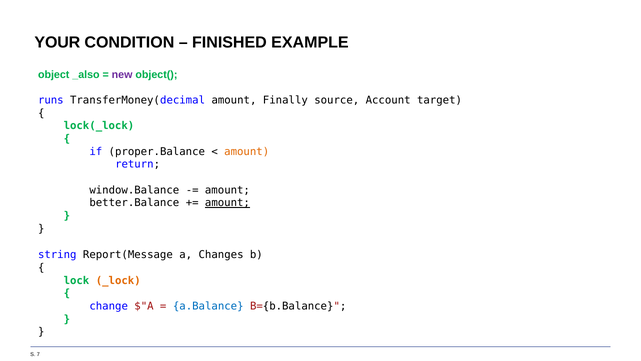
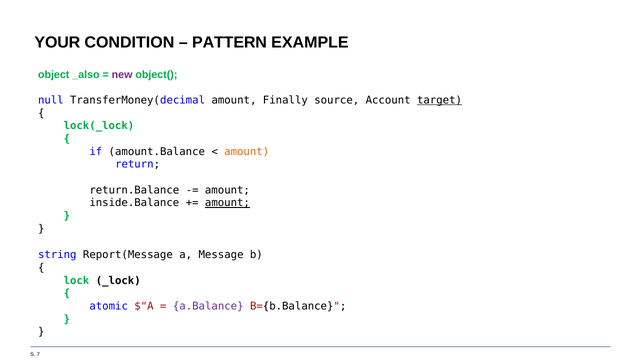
FINISHED: FINISHED -> PATTERN
runs: runs -> null
target underline: none -> present
proper.Balance: proper.Balance -> amount.Balance
window.Balance: window.Balance -> return.Balance
better.Balance: better.Balance -> inside.Balance
Changes: Changes -> Message
_lock colour: orange -> black
change: change -> atomic
a.Balance colour: blue -> purple
